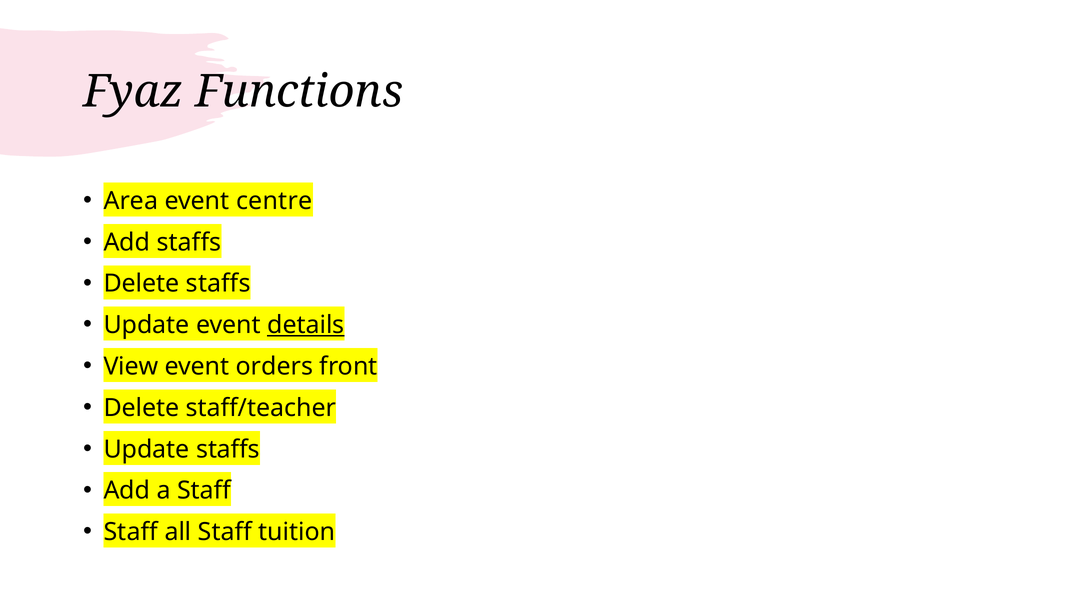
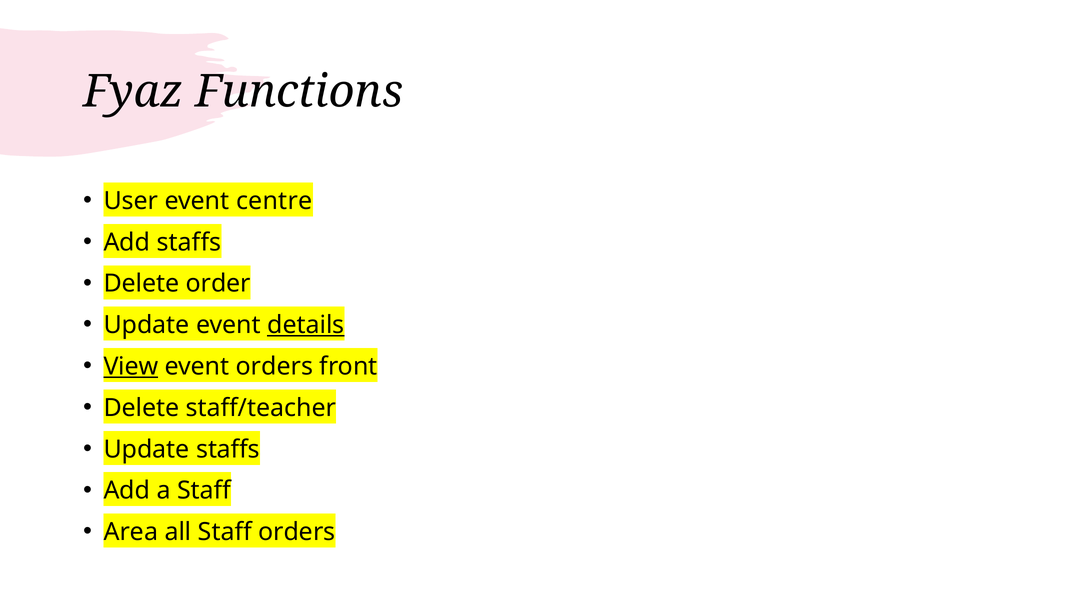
Area: Area -> User
Delete staffs: staffs -> order
View underline: none -> present
Staff at (131, 532): Staff -> Area
Staff tuition: tuition -> orders
